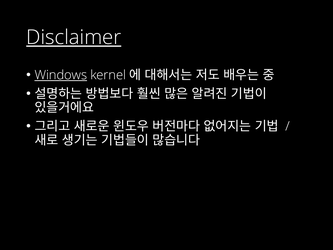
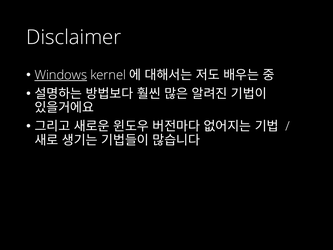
Disclaimer underline: present -> none
